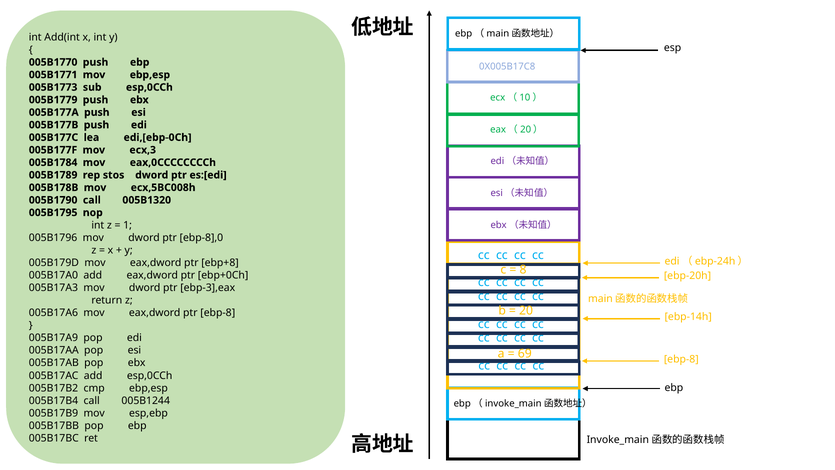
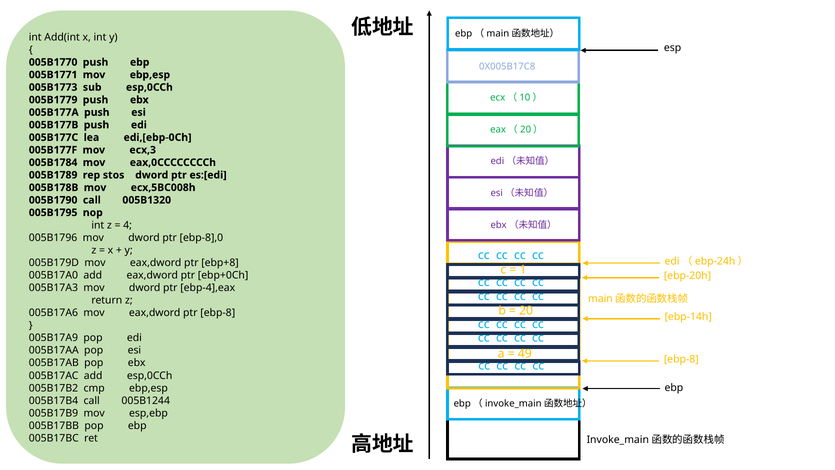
1: 1 -> 4
8: 8 -> 1
ebp-3],eax: ebp-3],eax -> ebp-4],eax
69: 69 -> 49
